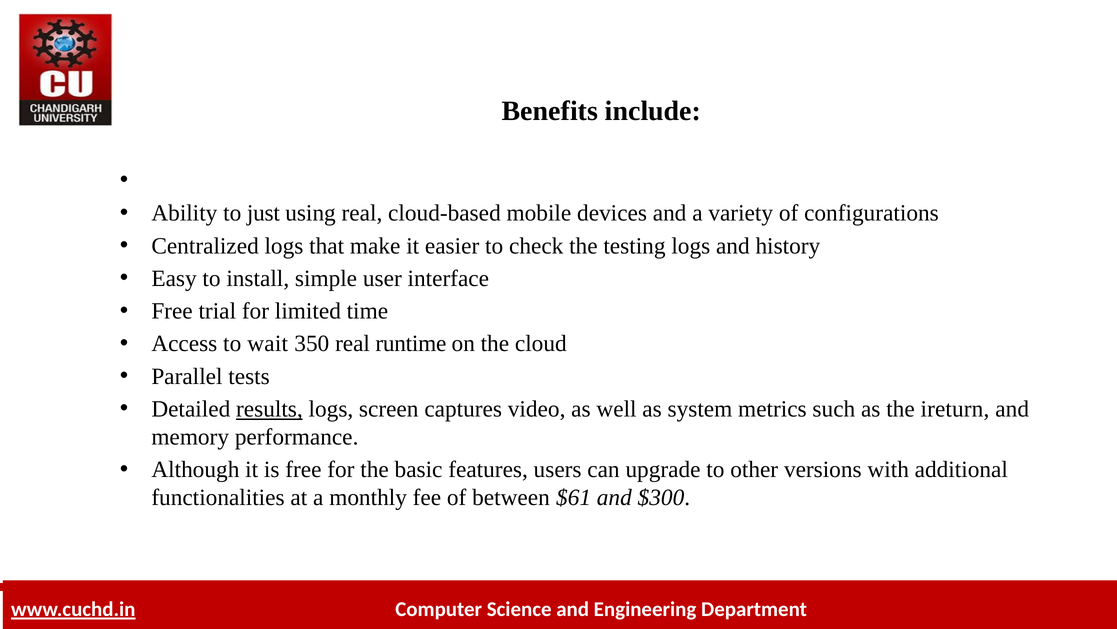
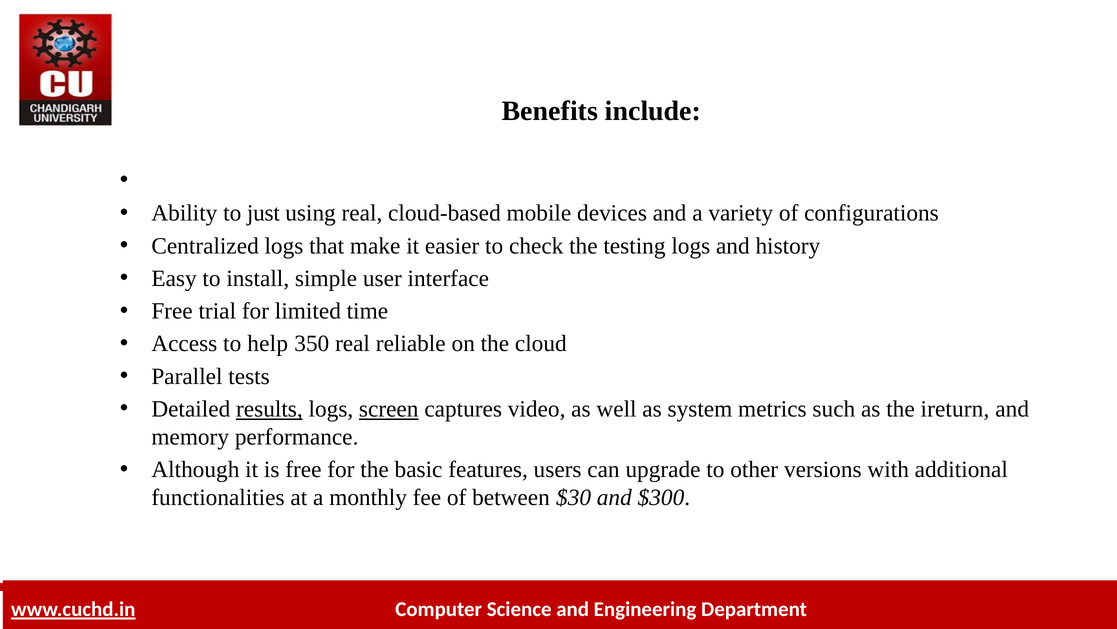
wait: wait -> help
runtime: runtime -> reliable
screen underline: none -> present
$61: $61 -> $30
